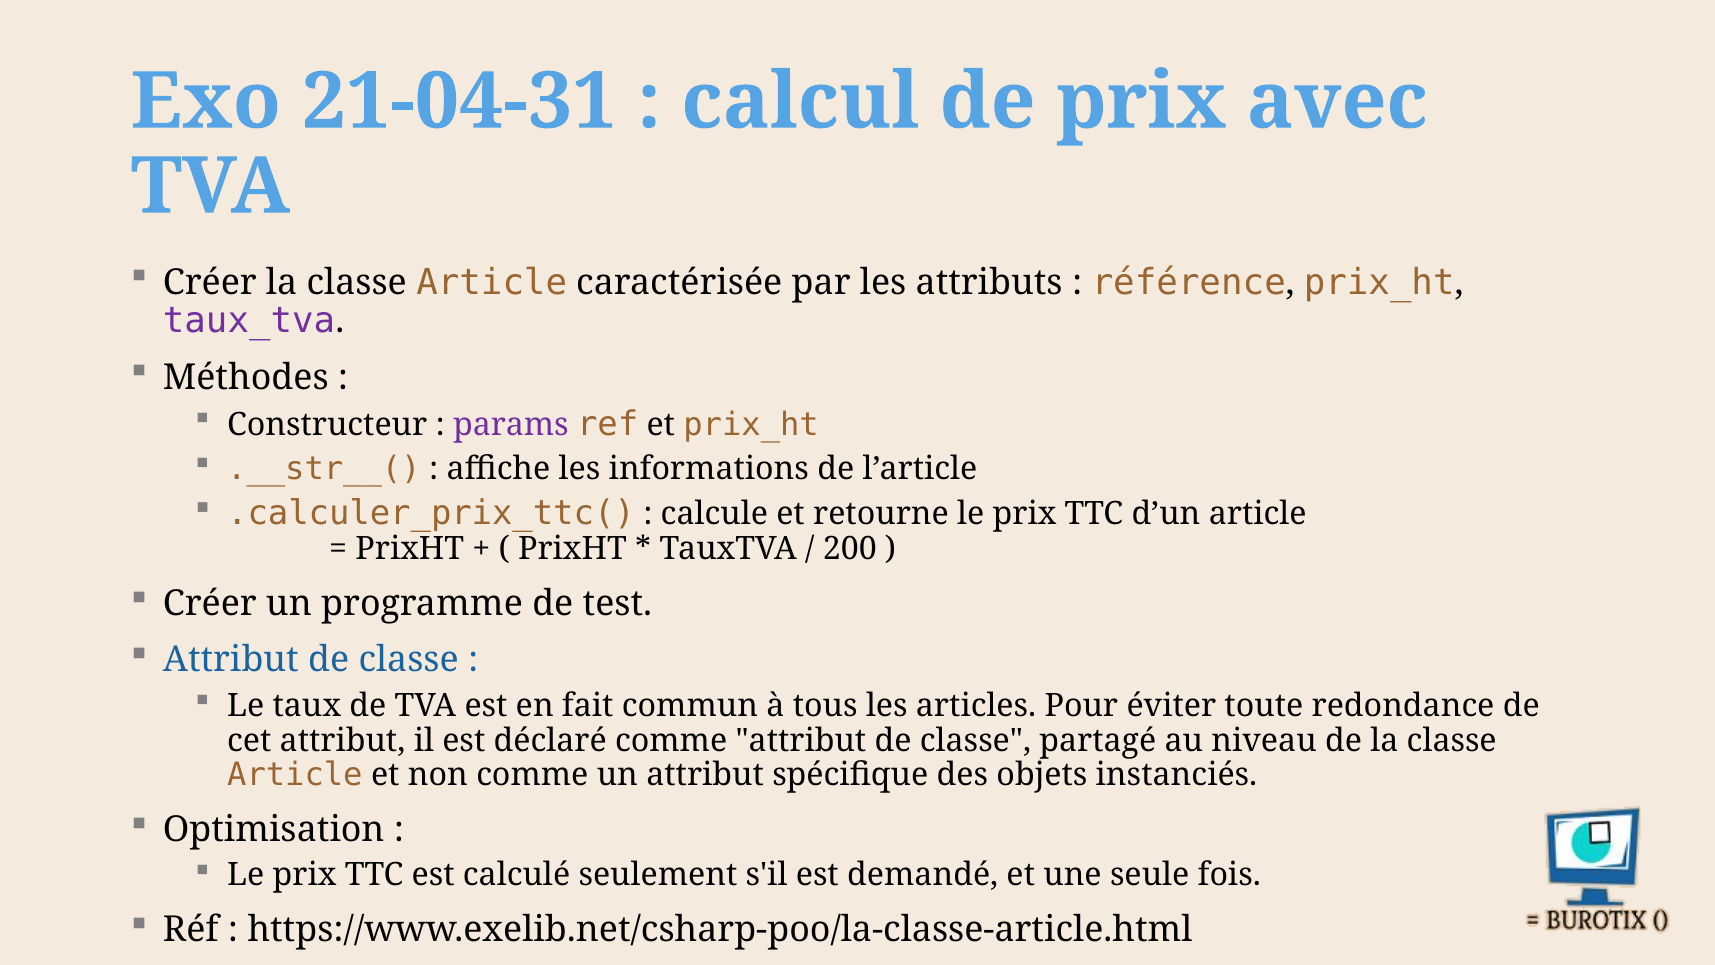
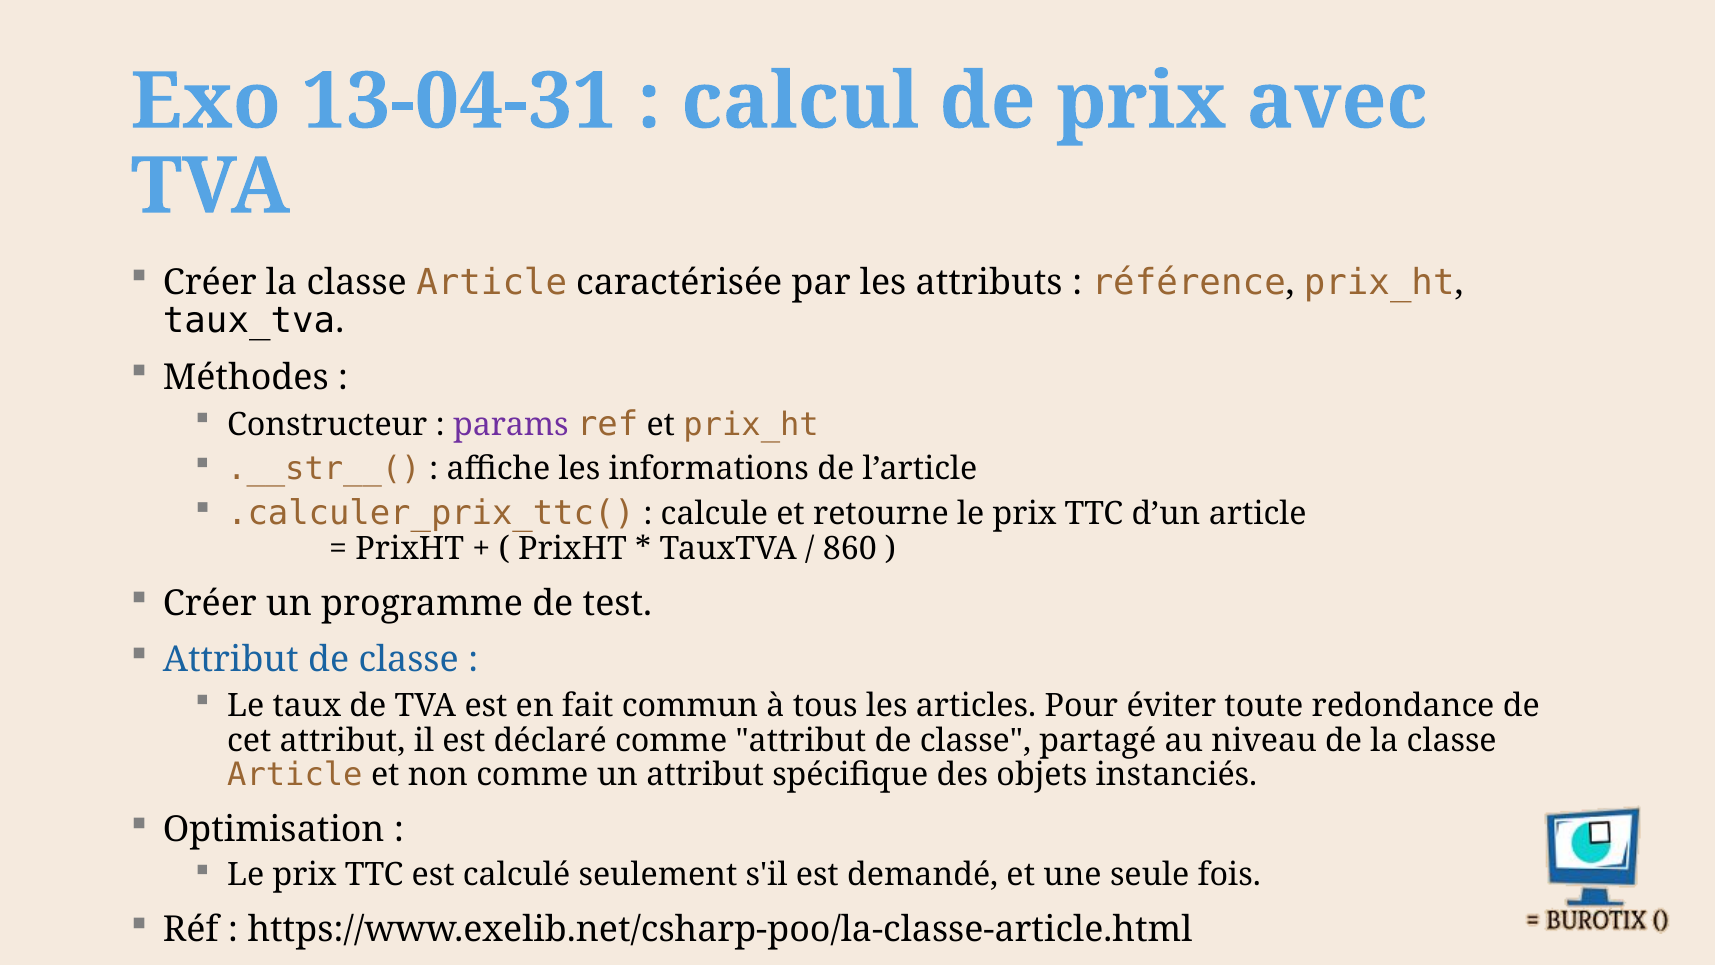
21-04-31: 21-04-31 -> 13-04-31
taux_tva colour: purple -> black
200: 200 -> 860
